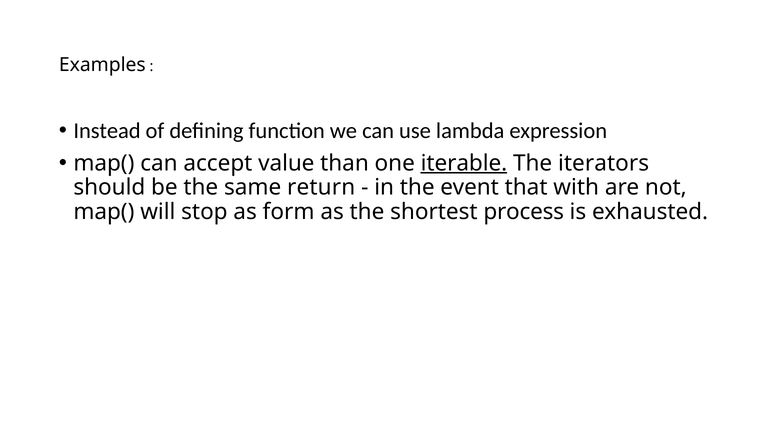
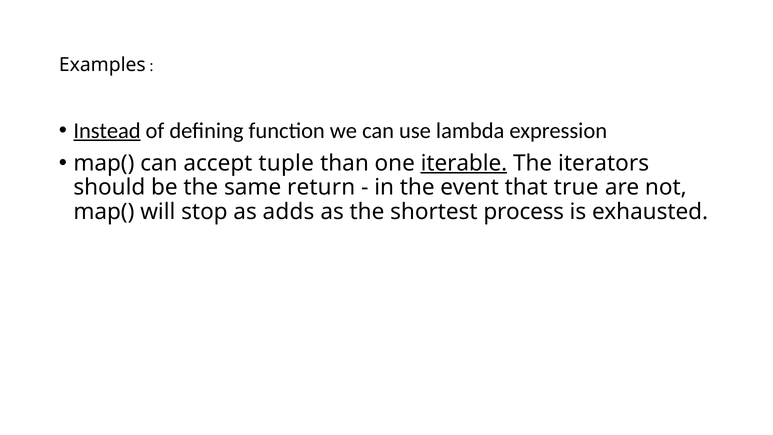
Instead underline: none -> present
value: value -> tuple
with: with -> true
form: form -> adds
